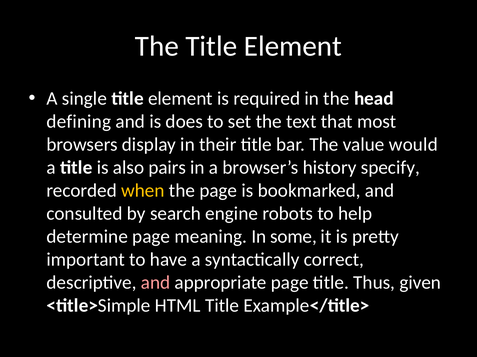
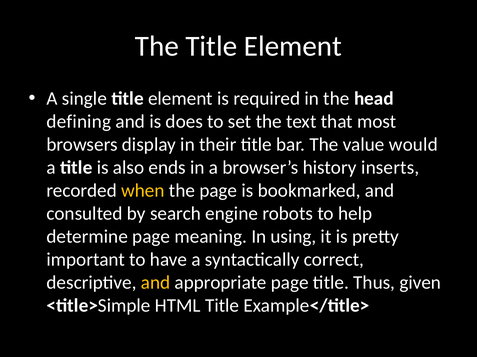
pairs: pairs -> ends
specify: specify -> inserts
some: some -> using
and at (155, 283) colour: pink -> yellow
